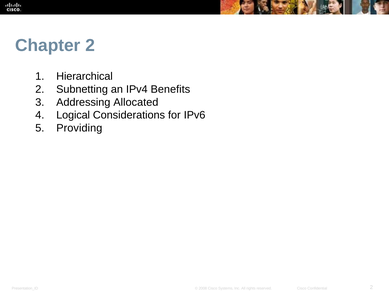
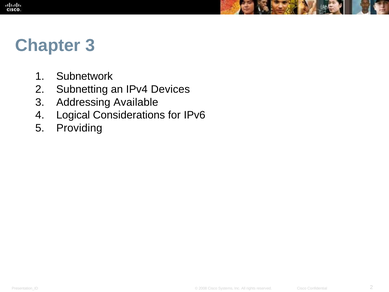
Chapter 2: 2 -> 3
Hierarchical: Hierarchical -> Subnetwork
Benefits: Benefits -> Devices
Allocated: Allocated -> Available
